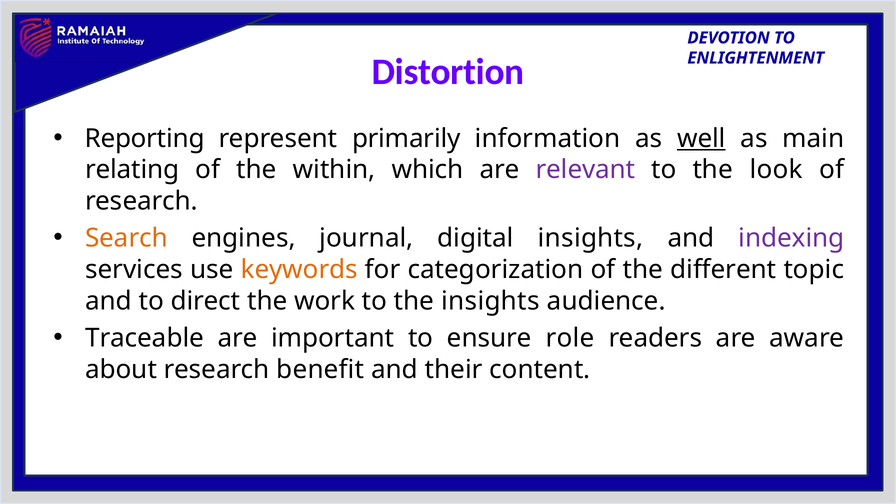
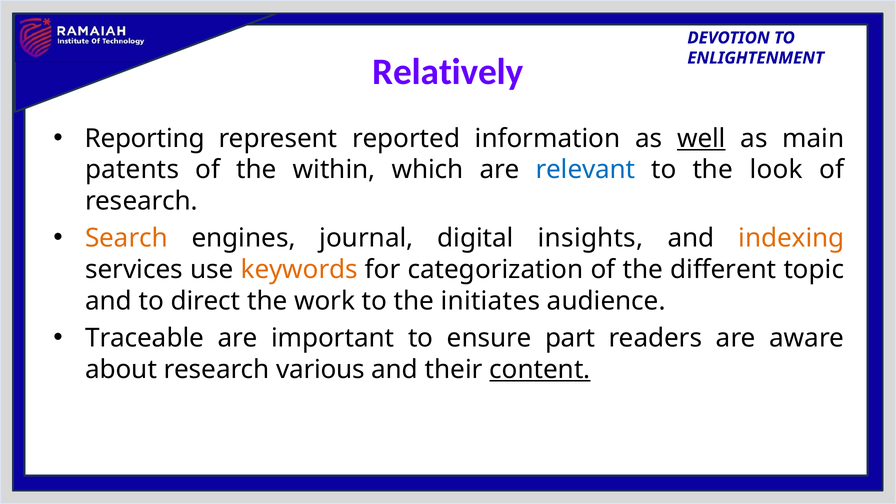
Distortion: Distortion -> Relatively
primarily: primarily -> reported
relating: relating -> patents
relevant colour: purple -> blue
indexing colour: purple -> orange
the insights: insights -> initiates
role: role -> part
benefit: benefit -> various
content underline: none -> present
